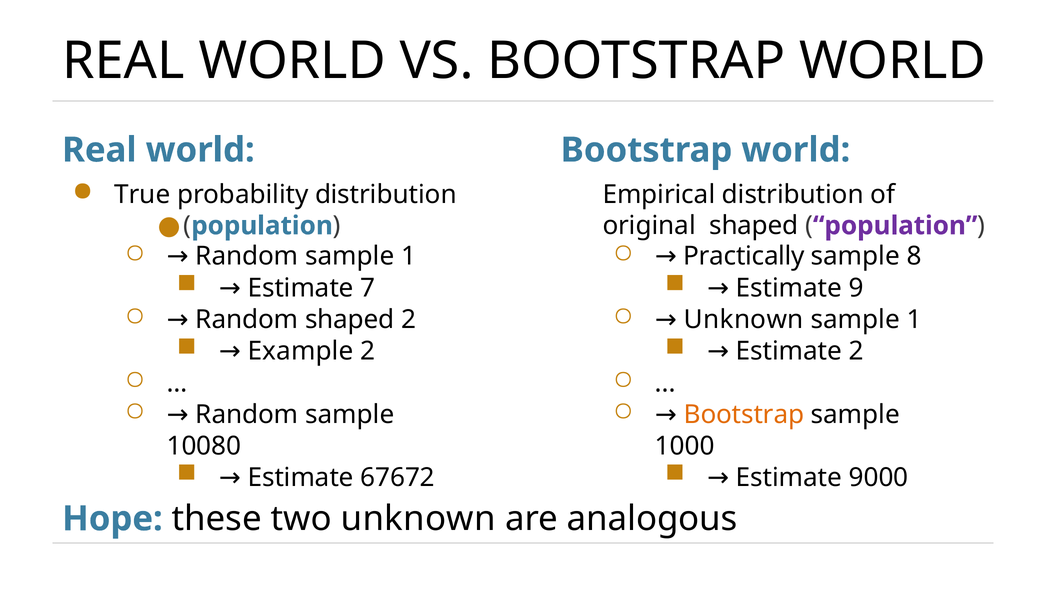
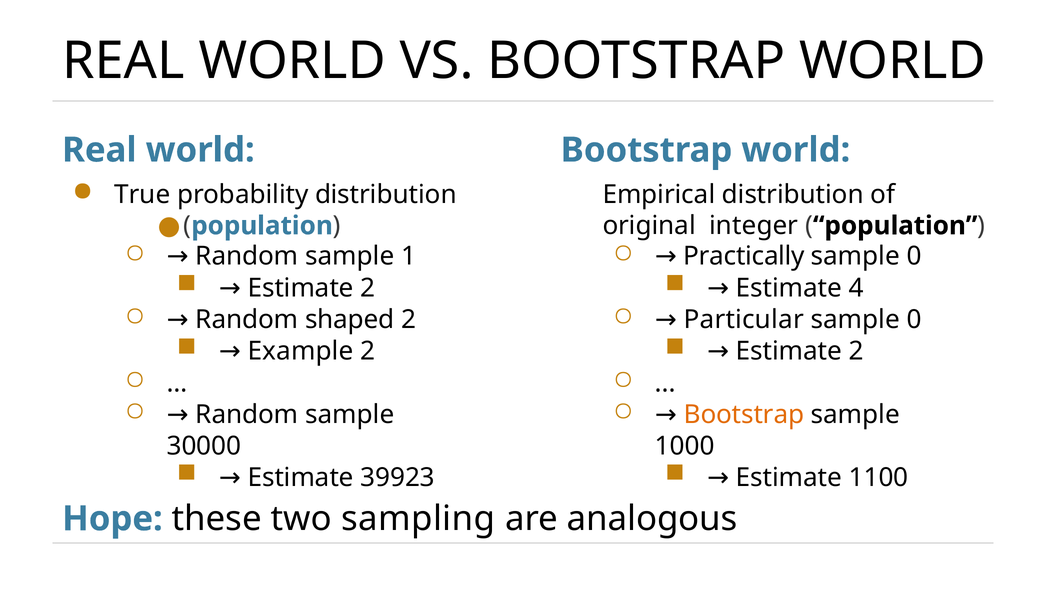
original shaped: shaped -> integer
population at (895, 225) colour: purple -> black
8 at (914, 256): 8 -> 0
7 at (368, 288): 7 -> 2
9: 9 -> 4
Unknown at (744, 319): Unknown -> Particular
1 at (914, 319): 1 -> 0
10080: 10080 -> 30000
67672: 67672 -> 39923
9000: 9000 -> 1100
two unknown: unknown -> sampling
